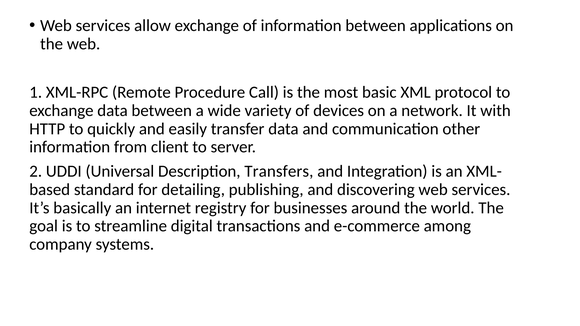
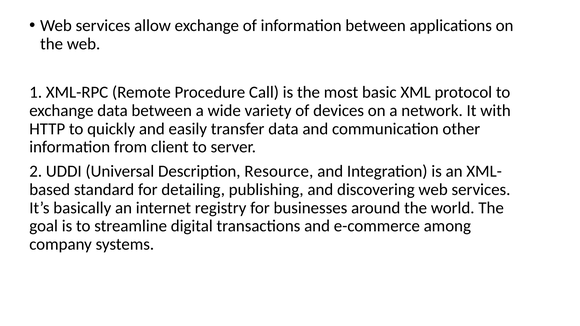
Transfers: Transfers -> Resource
